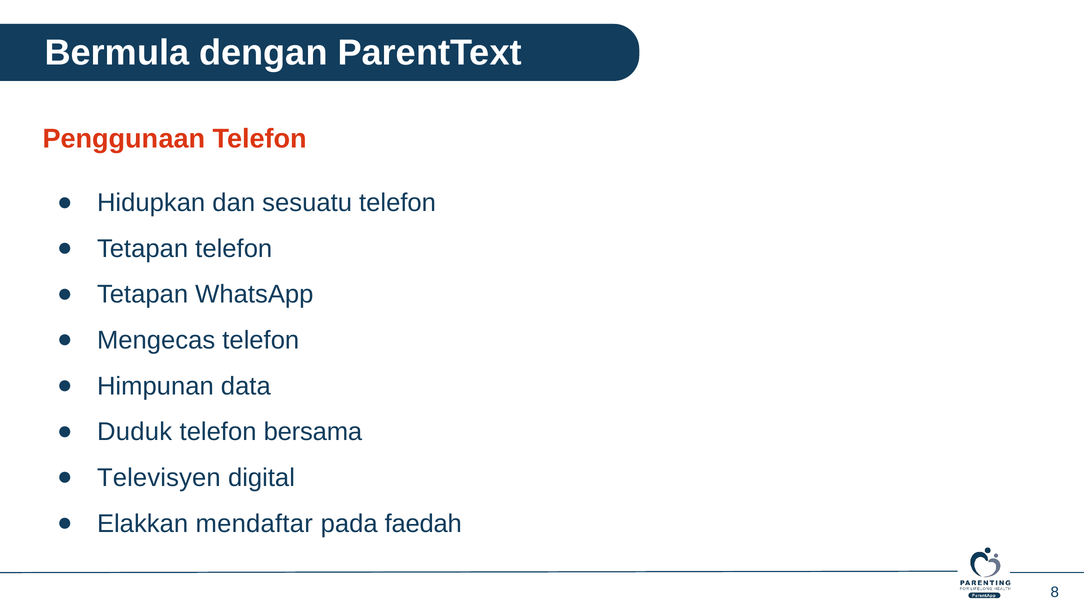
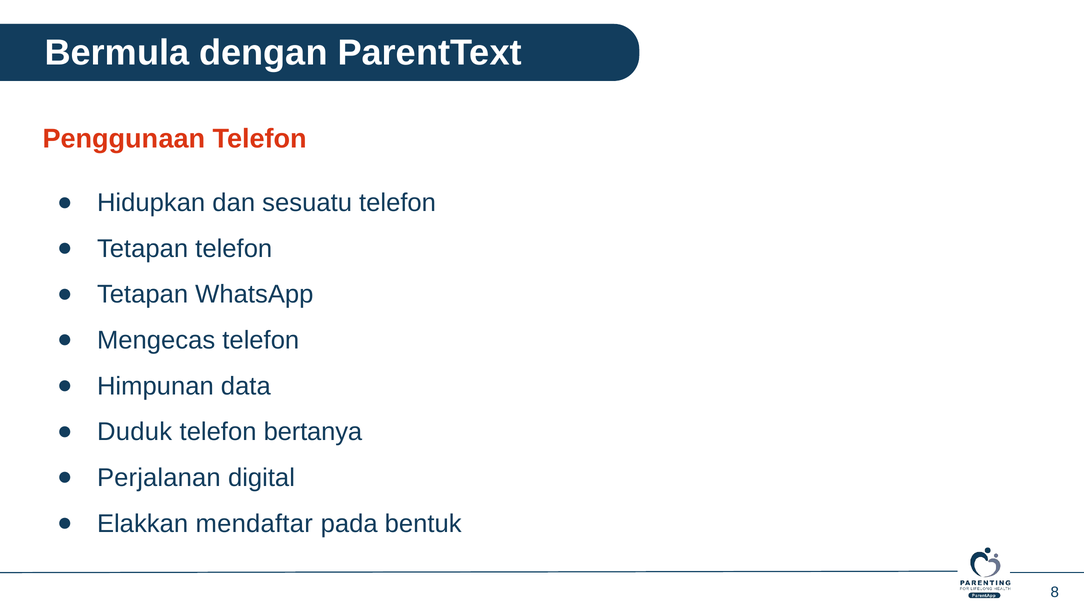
bersama: bersama -> bertanya
Televisyen: Televisyen -> Perjalanan
faedah: faedah -> bentuk
